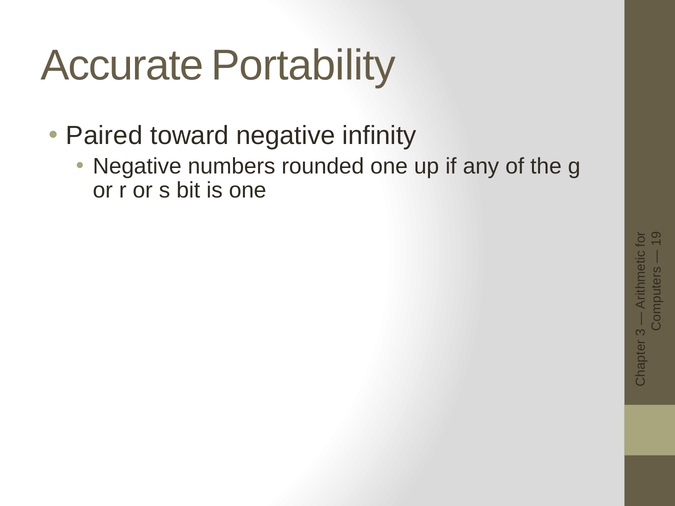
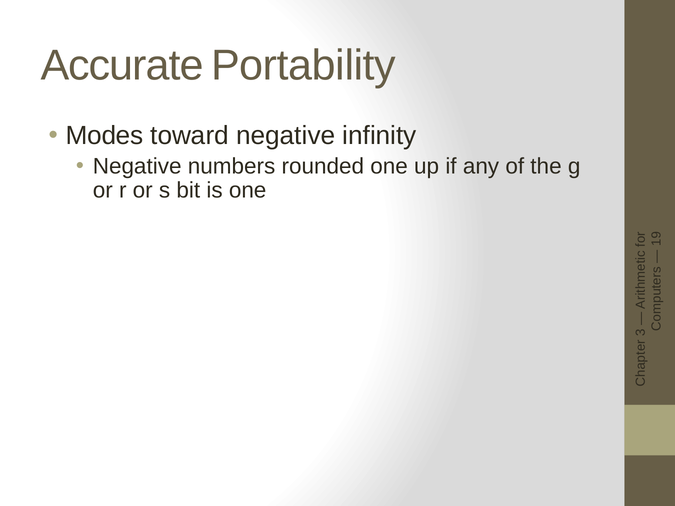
Paired: Paired -> Modes
